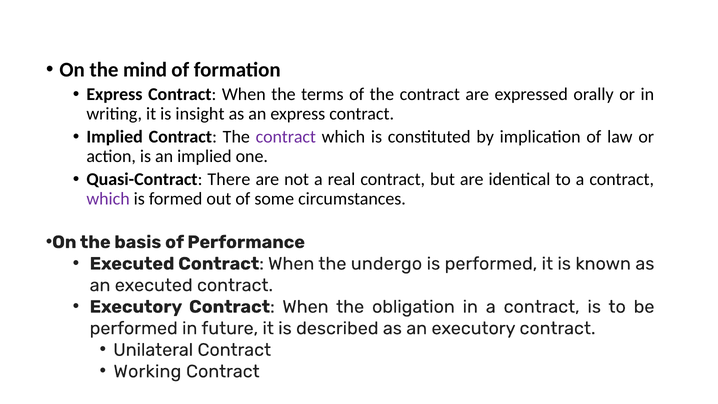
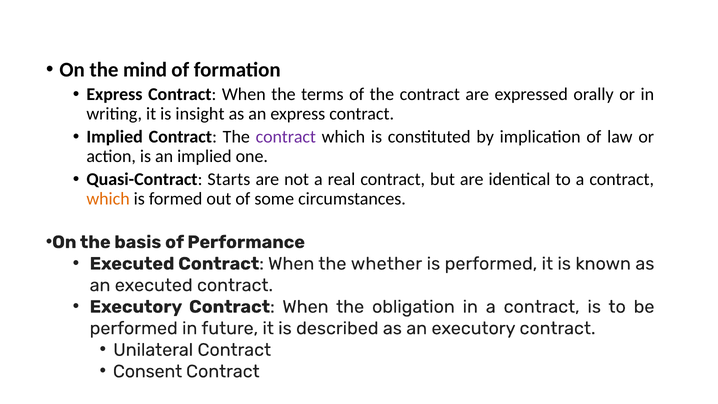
There: There -> Starts
which at (108, 199) colour: purple -> orange
undergo: undergo -> whether
Working: Working -> Consent
